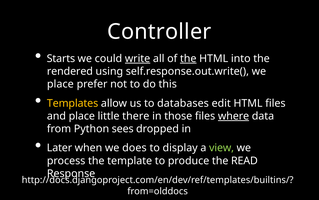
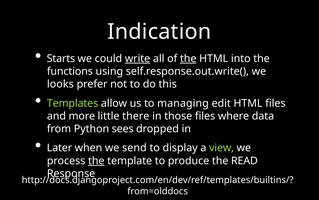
Controller: Controller -> Indication
rendered: rendered -> functions
place at (60, 84): place -> looks
Templates colour: yellow -> light green
databases: databases -> managing
and place: place -> more
where underline: present -> none
does: does -> send
the at (96, 160) underline: none -> present
